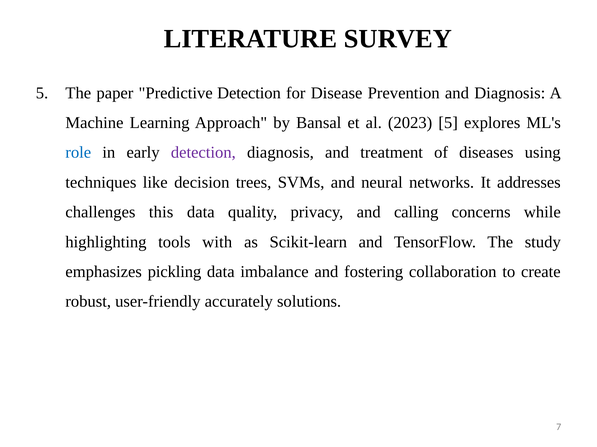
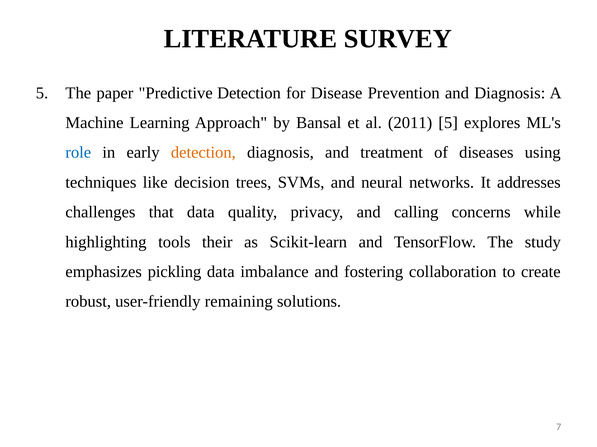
2023: 2023 -> 2011
detection at (203, 153) colour: purple -> orange
this: this -> that
with: with -> their
accurately: accurately -> remaining
